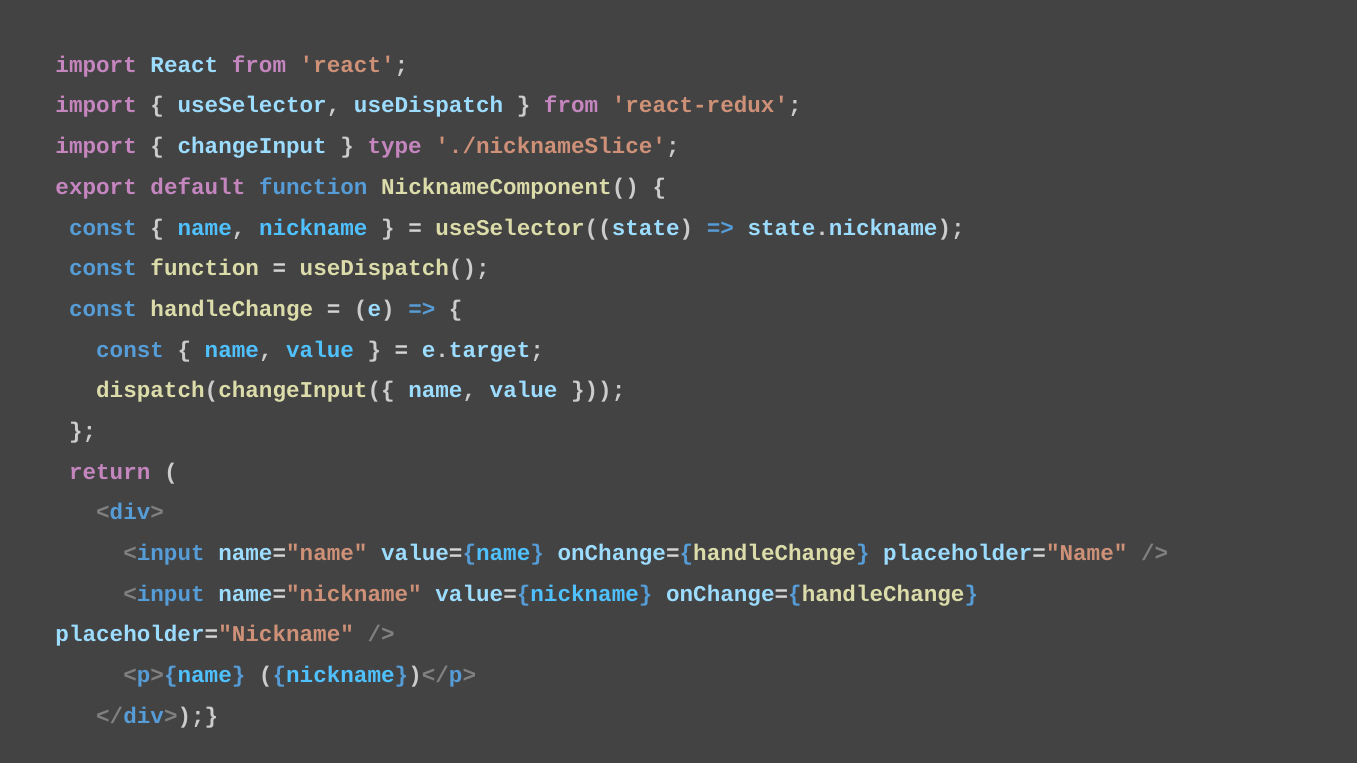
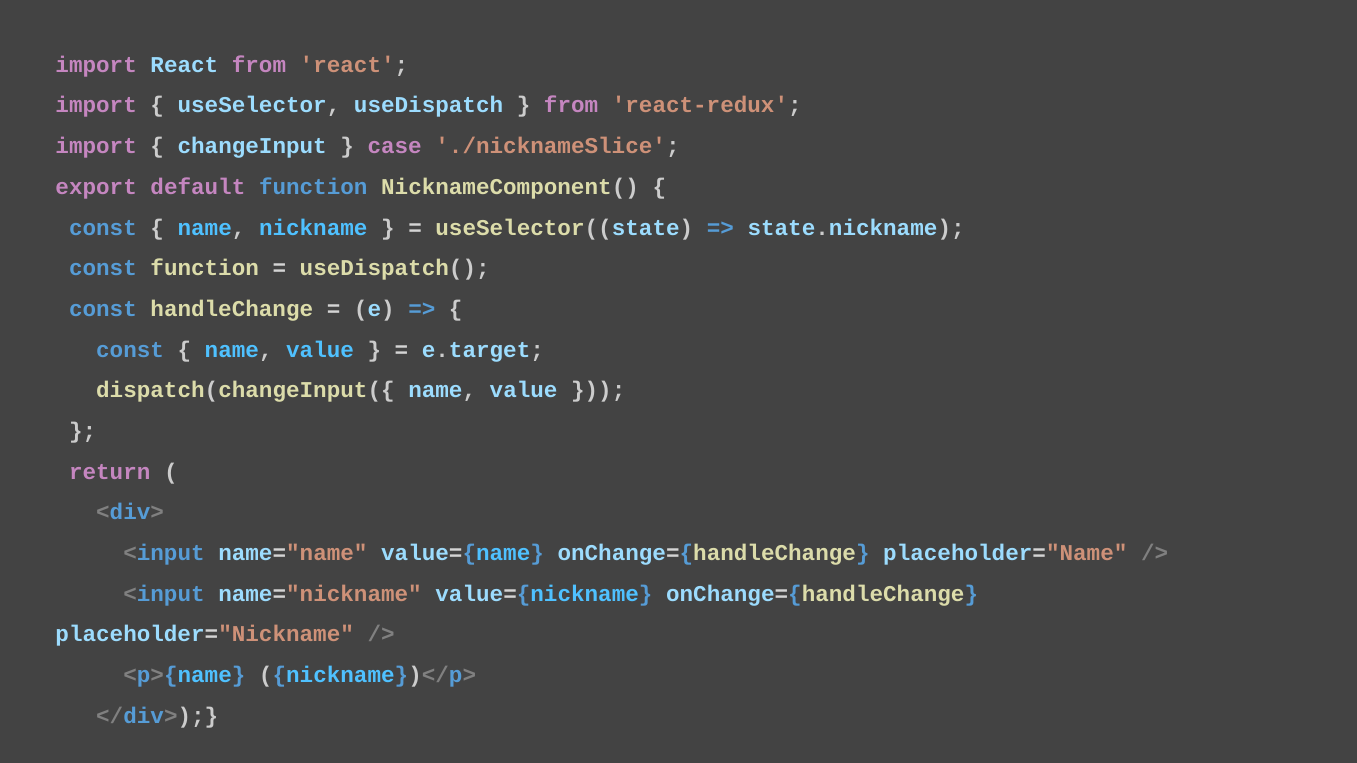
type: type -> case
